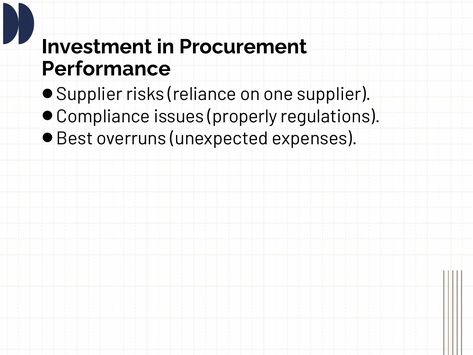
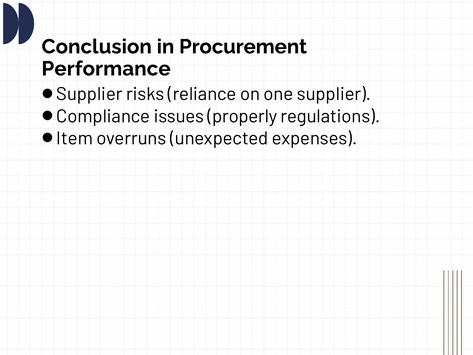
Investment: Investment -> Conclusion
Best: Best -> Item
